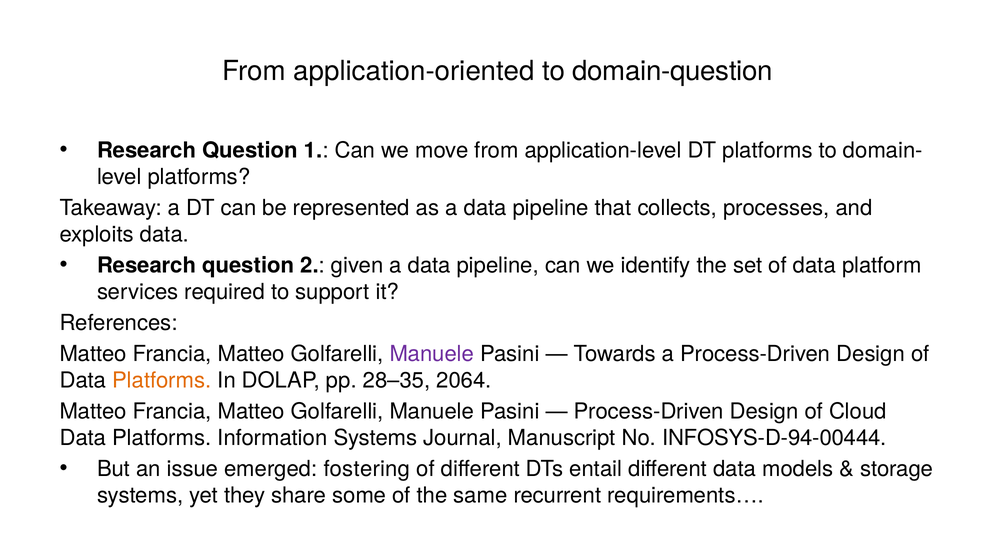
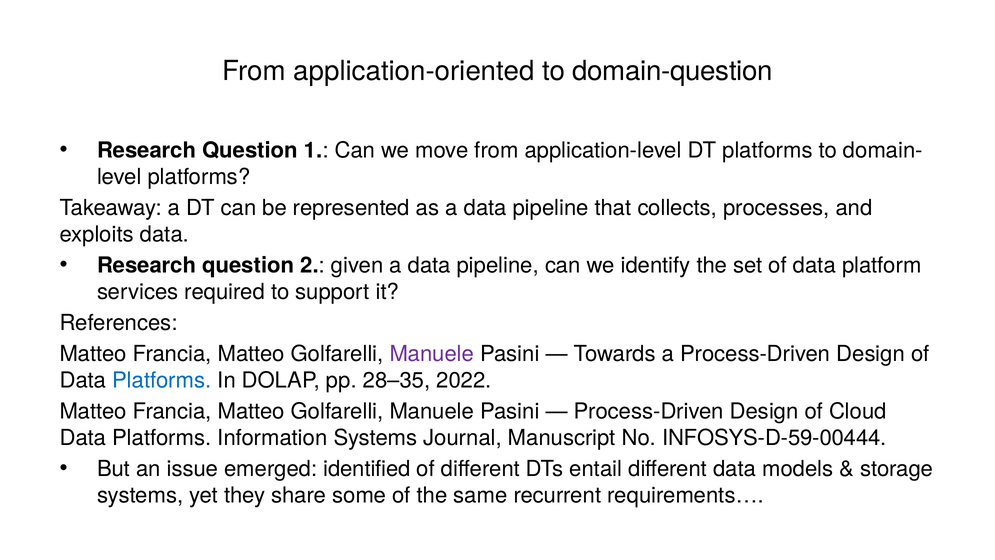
Platforms at (162, 380) colour: orange -> blue
2064: 2064 -> 2022
INFOSYS-D-94-00444: INFOSYS-D-94-00444 -> INFOSYS-D-59-00444
fostering: fostering -> identified
